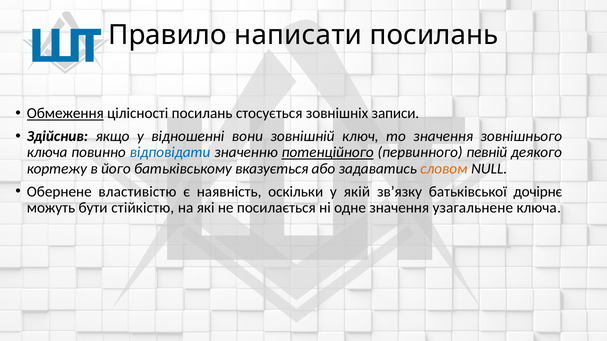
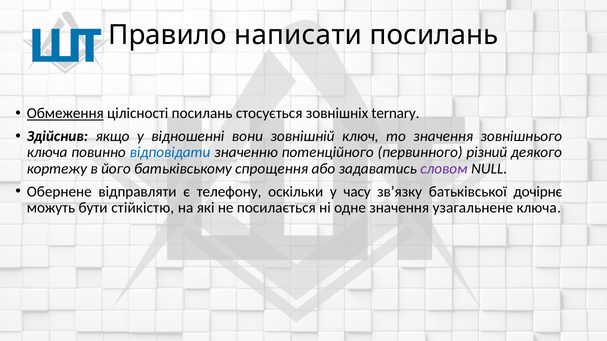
записи: записи -> ternary
потенційного underline: present -> none
певній: певній -> різний
вказується: вказується -> спрощення
словом colour: orange -> purple
властивістю: властивістю -> відправляти
наявність: наявність -> телефону
якій: якій -> часу
